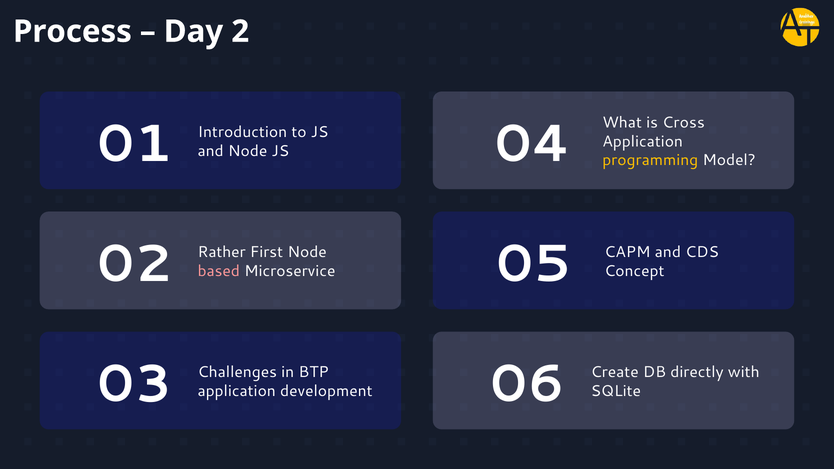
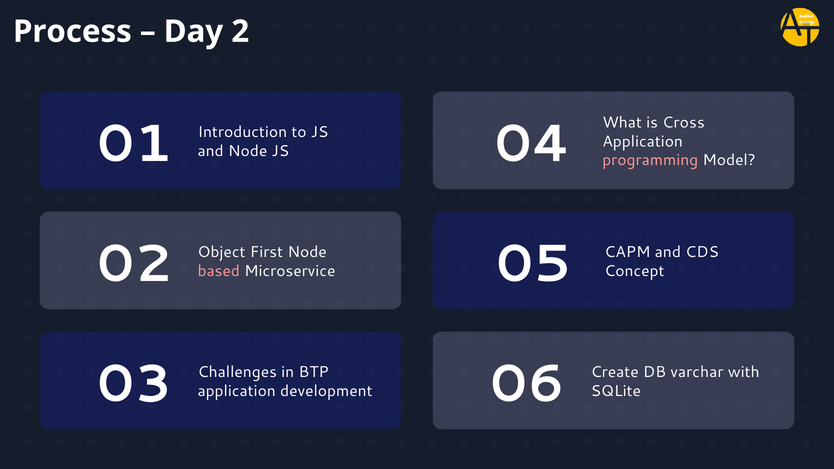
programming colour: yellow -> pink
Rather: Rather -> Object
directly: directly -> varchar
